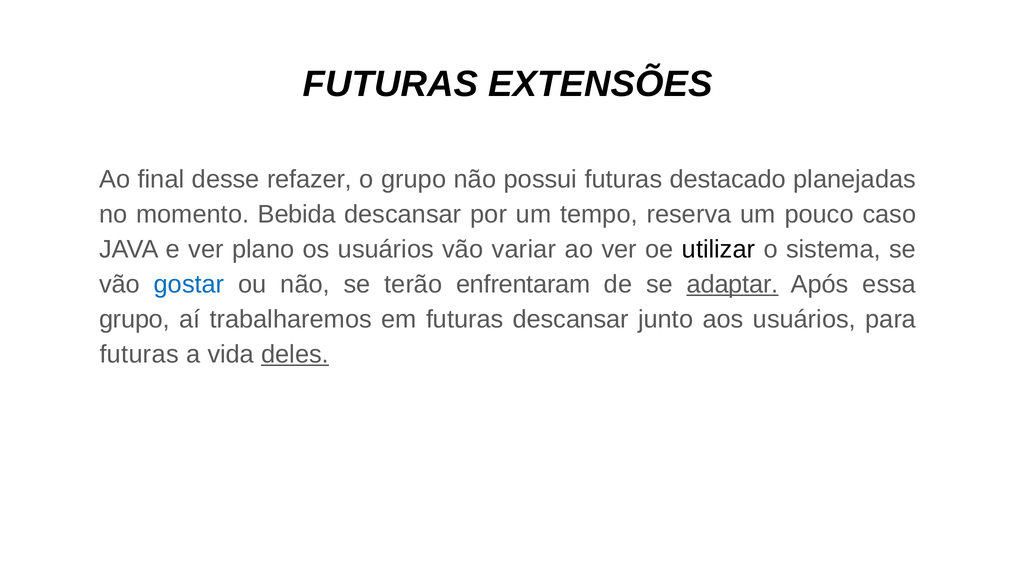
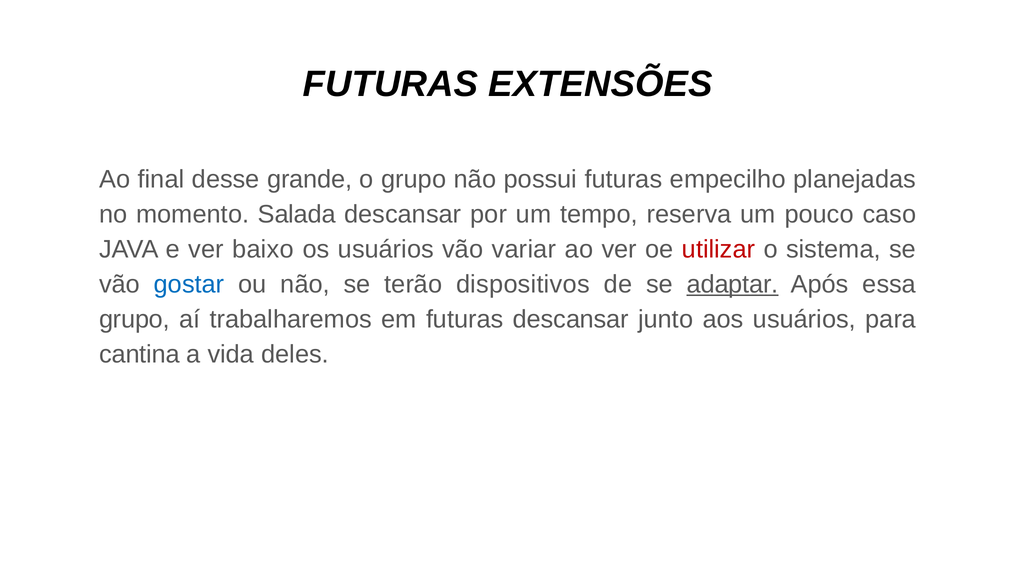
refazer: refazer -> grande
destacado: destacado -> empecilho
Bebida: Bebida -> Salada
plano: plano -> baixo
utilizar colour: black -> red
enfrentaram: enfrentaram -> dispositivos
futuras at (139, 355): futuras -> cantina
deles underline: present -> none
